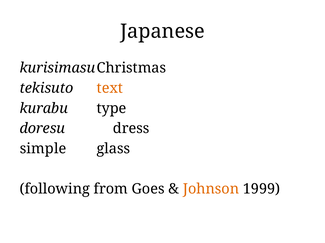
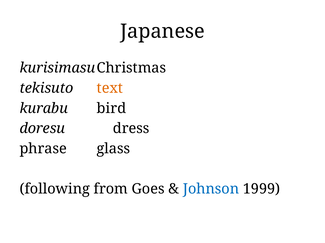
type: type -> bird
simple: simple -> phrase
Johnson colour: orange -> blue
